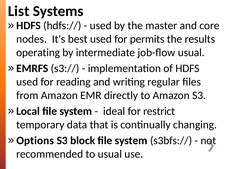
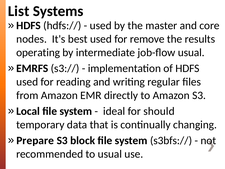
permits: permits -> remove
restrict: restrict -> should
Options: Options -> Prepare
